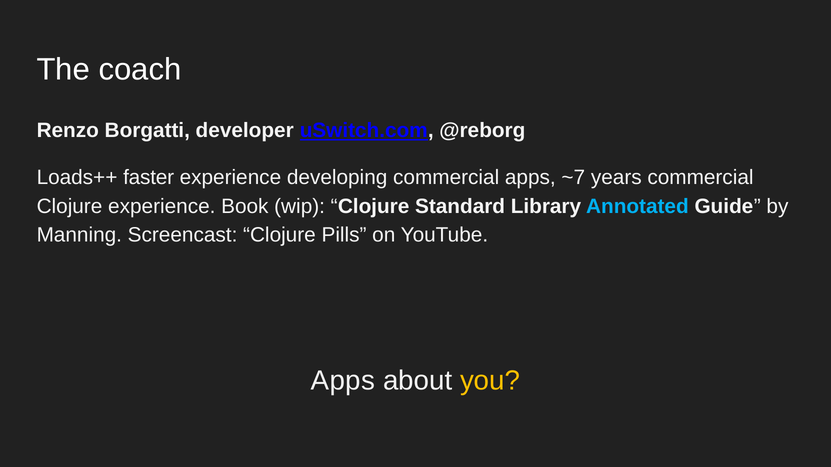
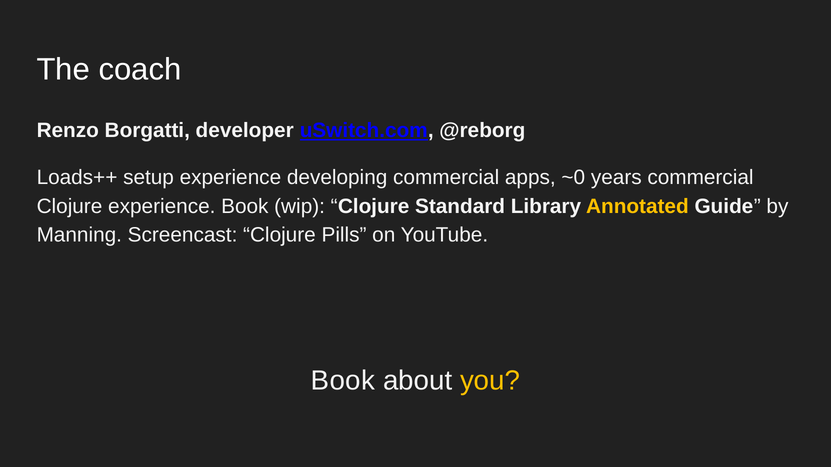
faster: faster -> setup
~7: ~7 -> ~0
Annotated colour: light blue -> yellow
Apps at (343, 381): Apps -> Book
